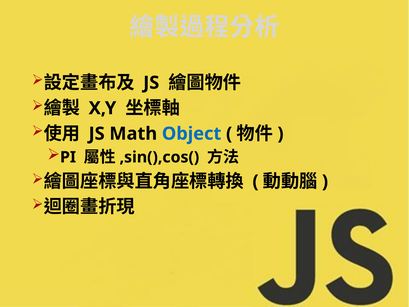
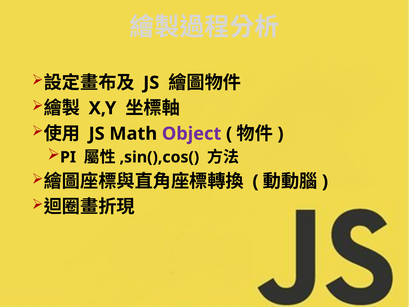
Object colour: blue -> purple
